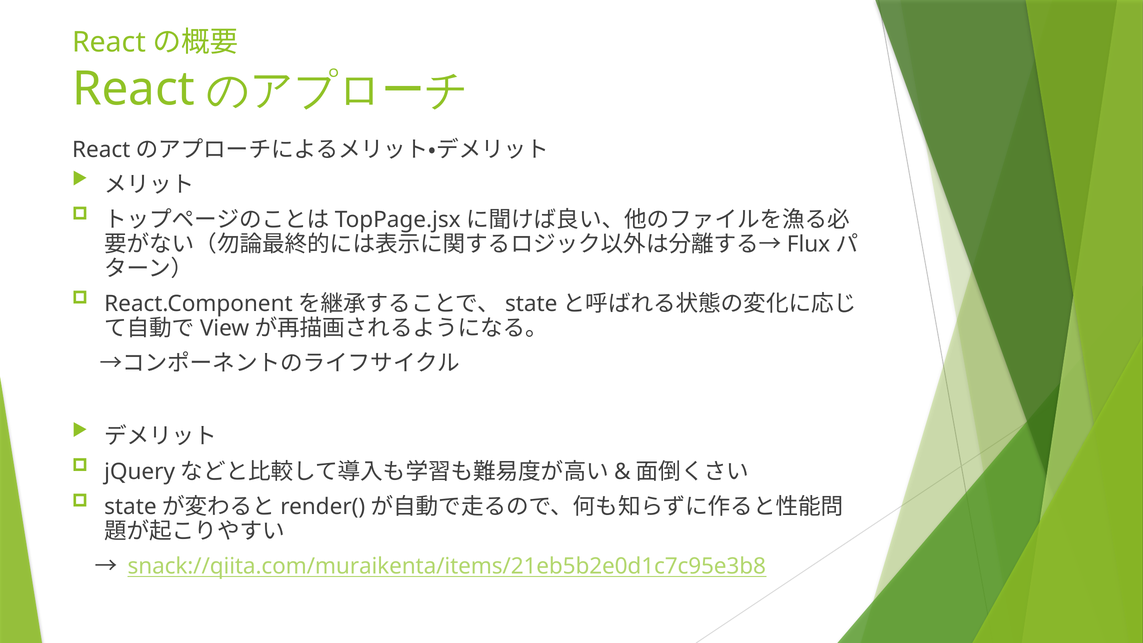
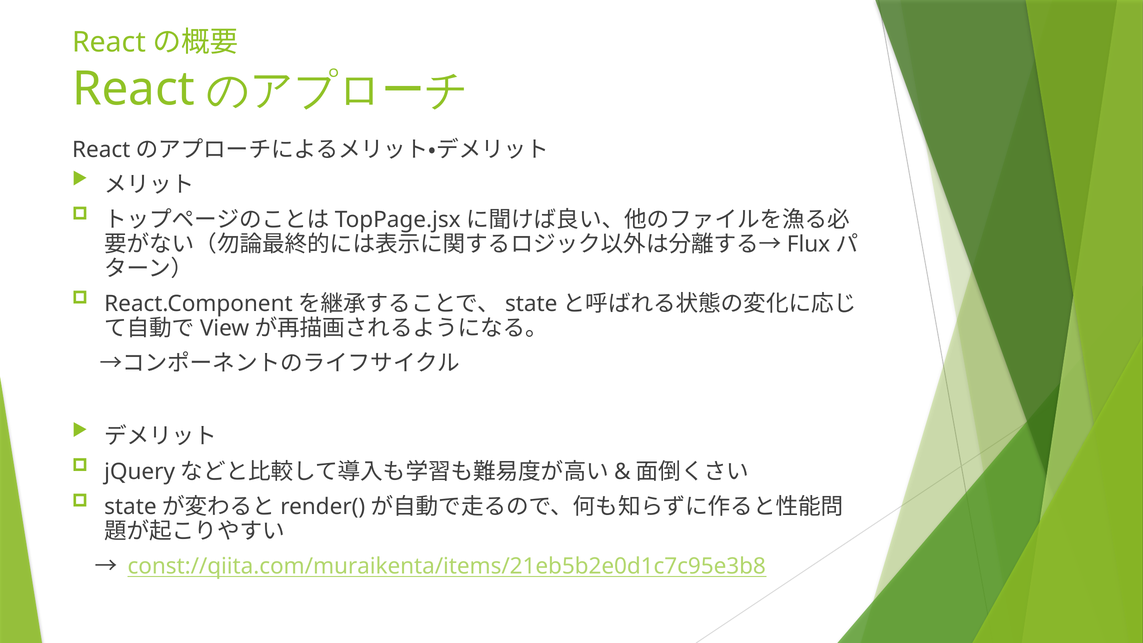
snack://qiita.com/muraikenta/items/21eb5b2e0d1c7c95e3b8: snack://qiita.com/muraikenta/items/21eb5b2e0d1c7c95e3b8 -> const://qiita.com/muraikenta/items/21eb5b2e0d1c7c95e3b8
